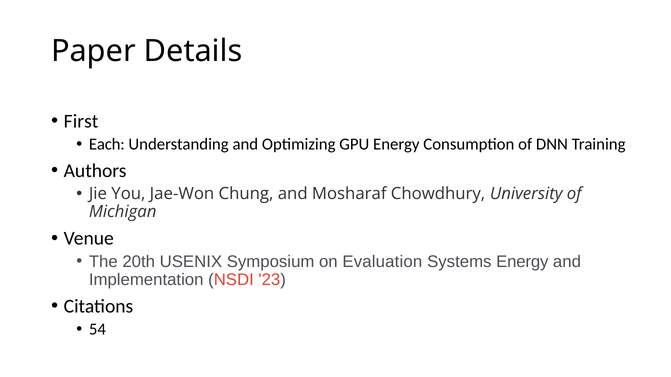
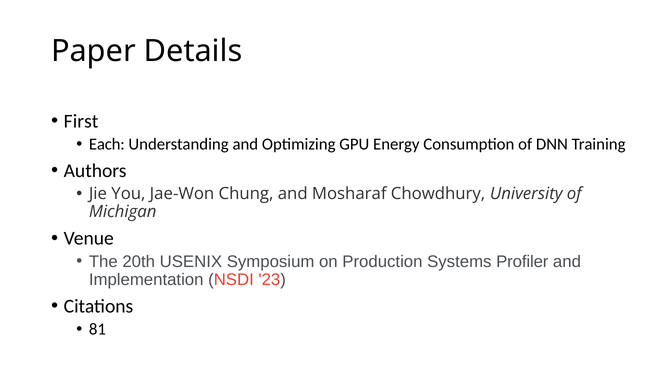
Evaluation: Evaluation -> Production
Systems Energy: Energy -> Profiler
54: 54 -> 81
